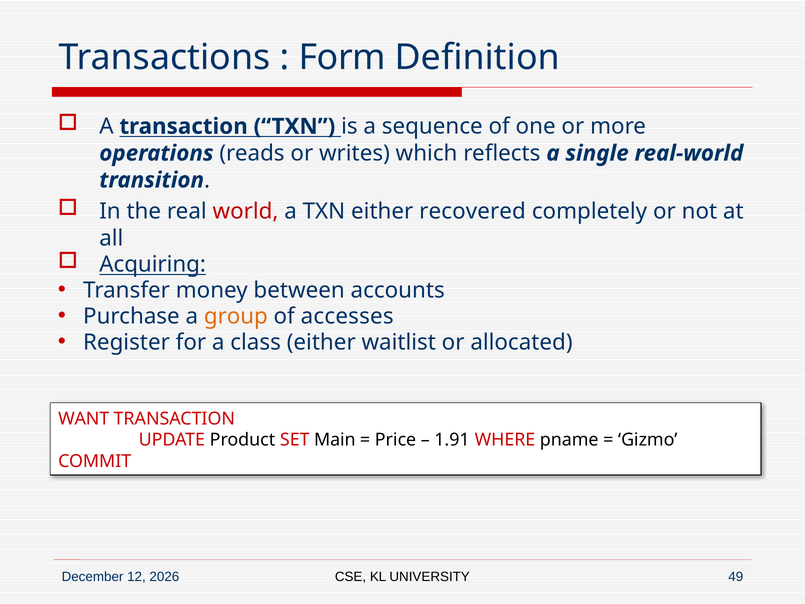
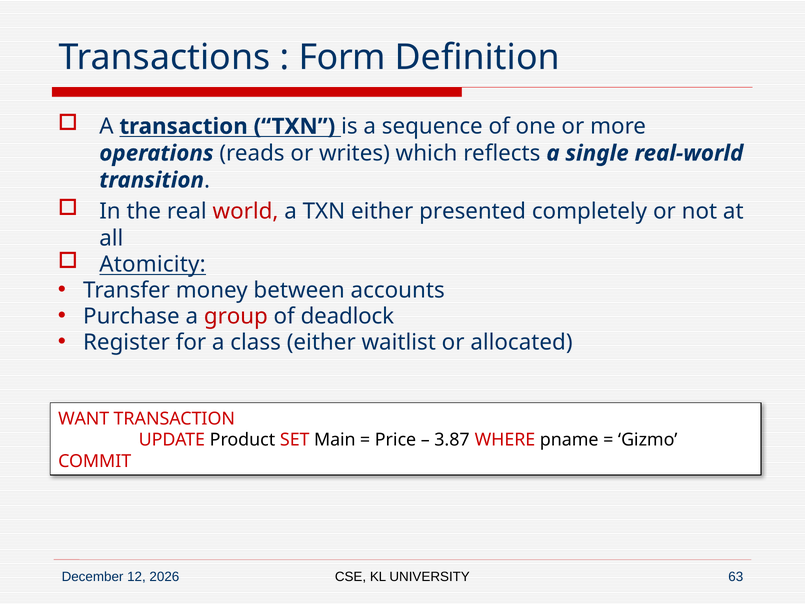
recovered: recovered -> presented
Acquiring: Acquiring -> Atomicity
group colour: orange -> red
accesses: accesses -> deadlock
1.91: 1.91 -> 3.87
49: 49 -> 63
